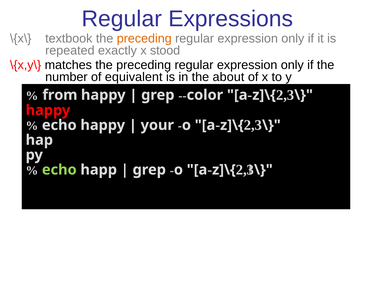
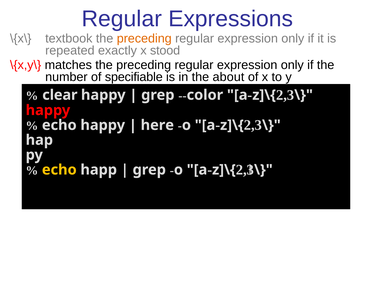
equivalent: equivalent -> specifiable
from: from -> clear
your: your -> here
echo at (59, 170) colour: light green -> yellow
